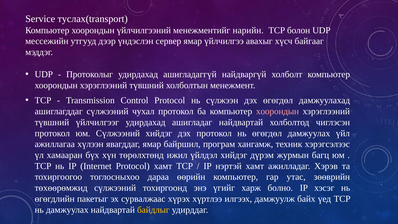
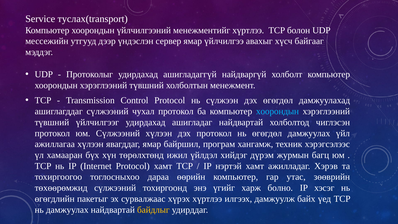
менежментийг нарийн: нарийн -> хүртлээ
хоорондын at (277, 111) colour: pink -> light blue
Сүлжээний хийдэг: хийдэг -> хүлээн
